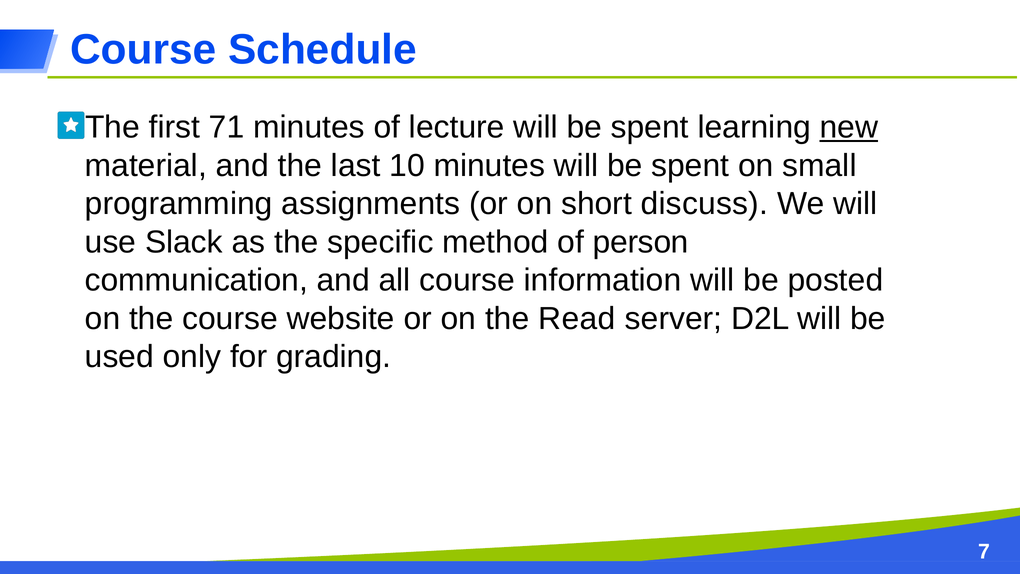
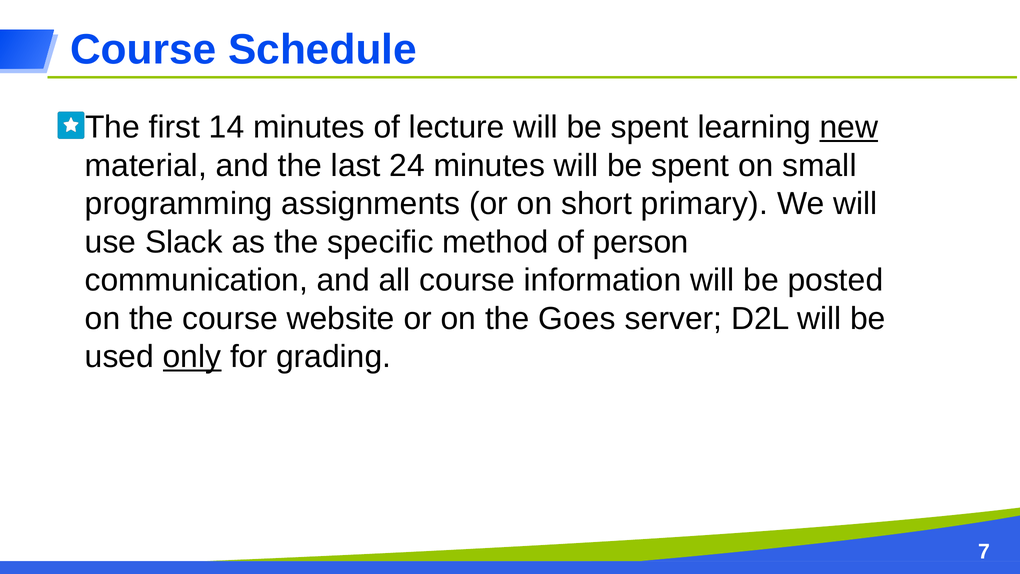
71: 71 -> 14
10: 10 -> 24
discuss: discuss -> primary
Read: Read -> Goes
only underline: none -> present
